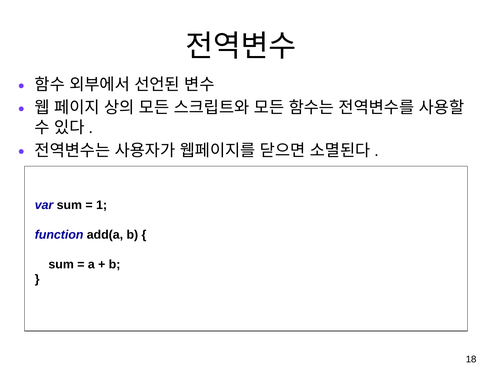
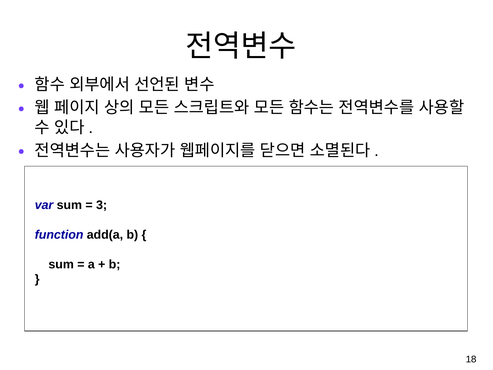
1: 1 -> 3
